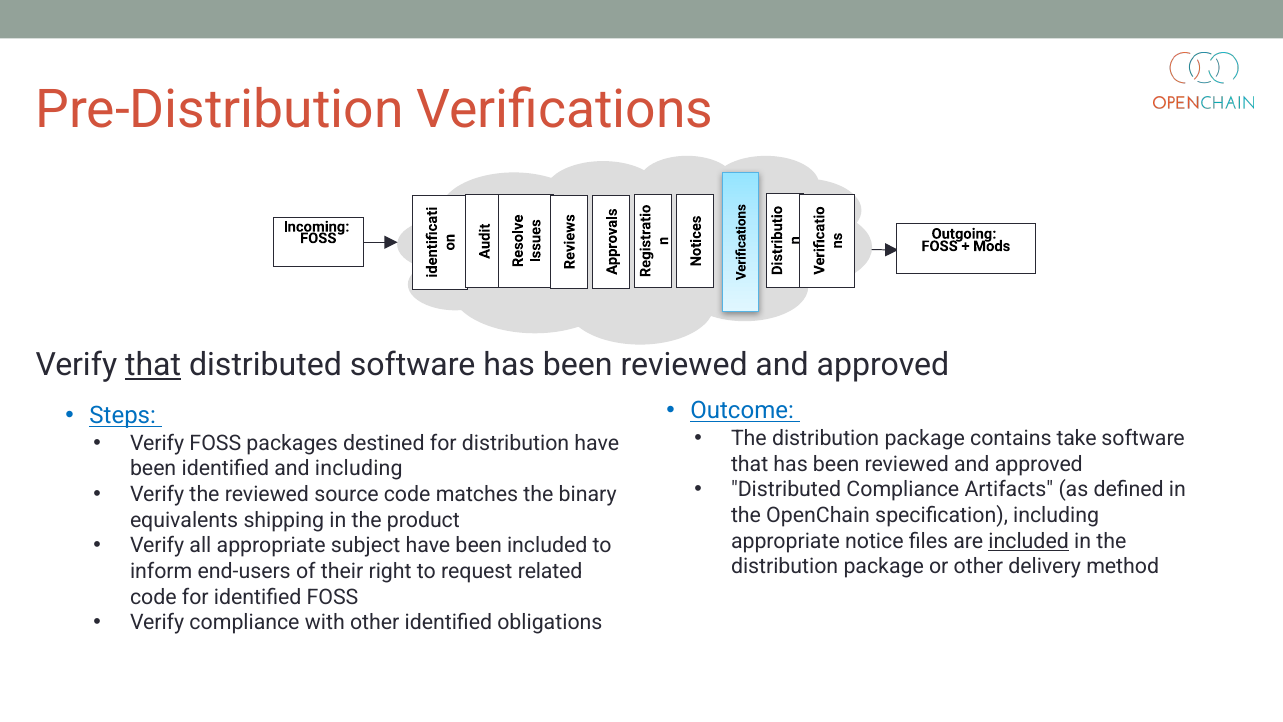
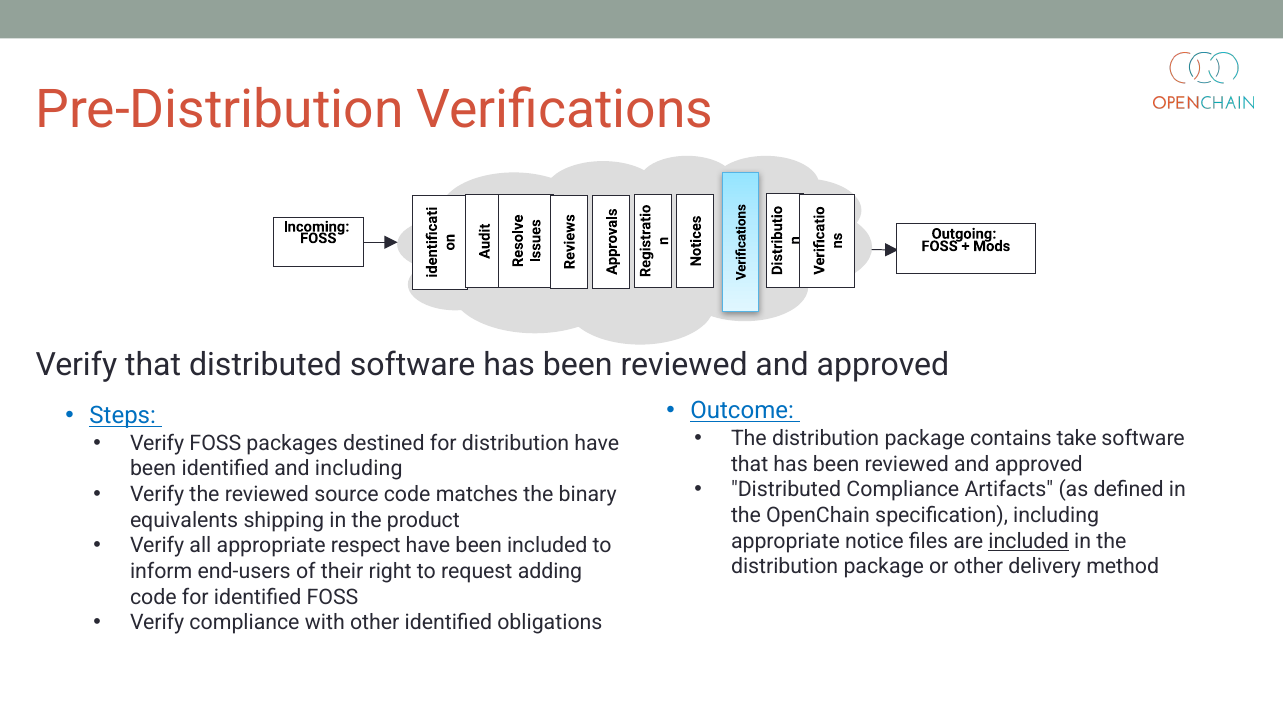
that at (153, 365) underline: present -> none
subject: subject -> respect
related: related -> adding
